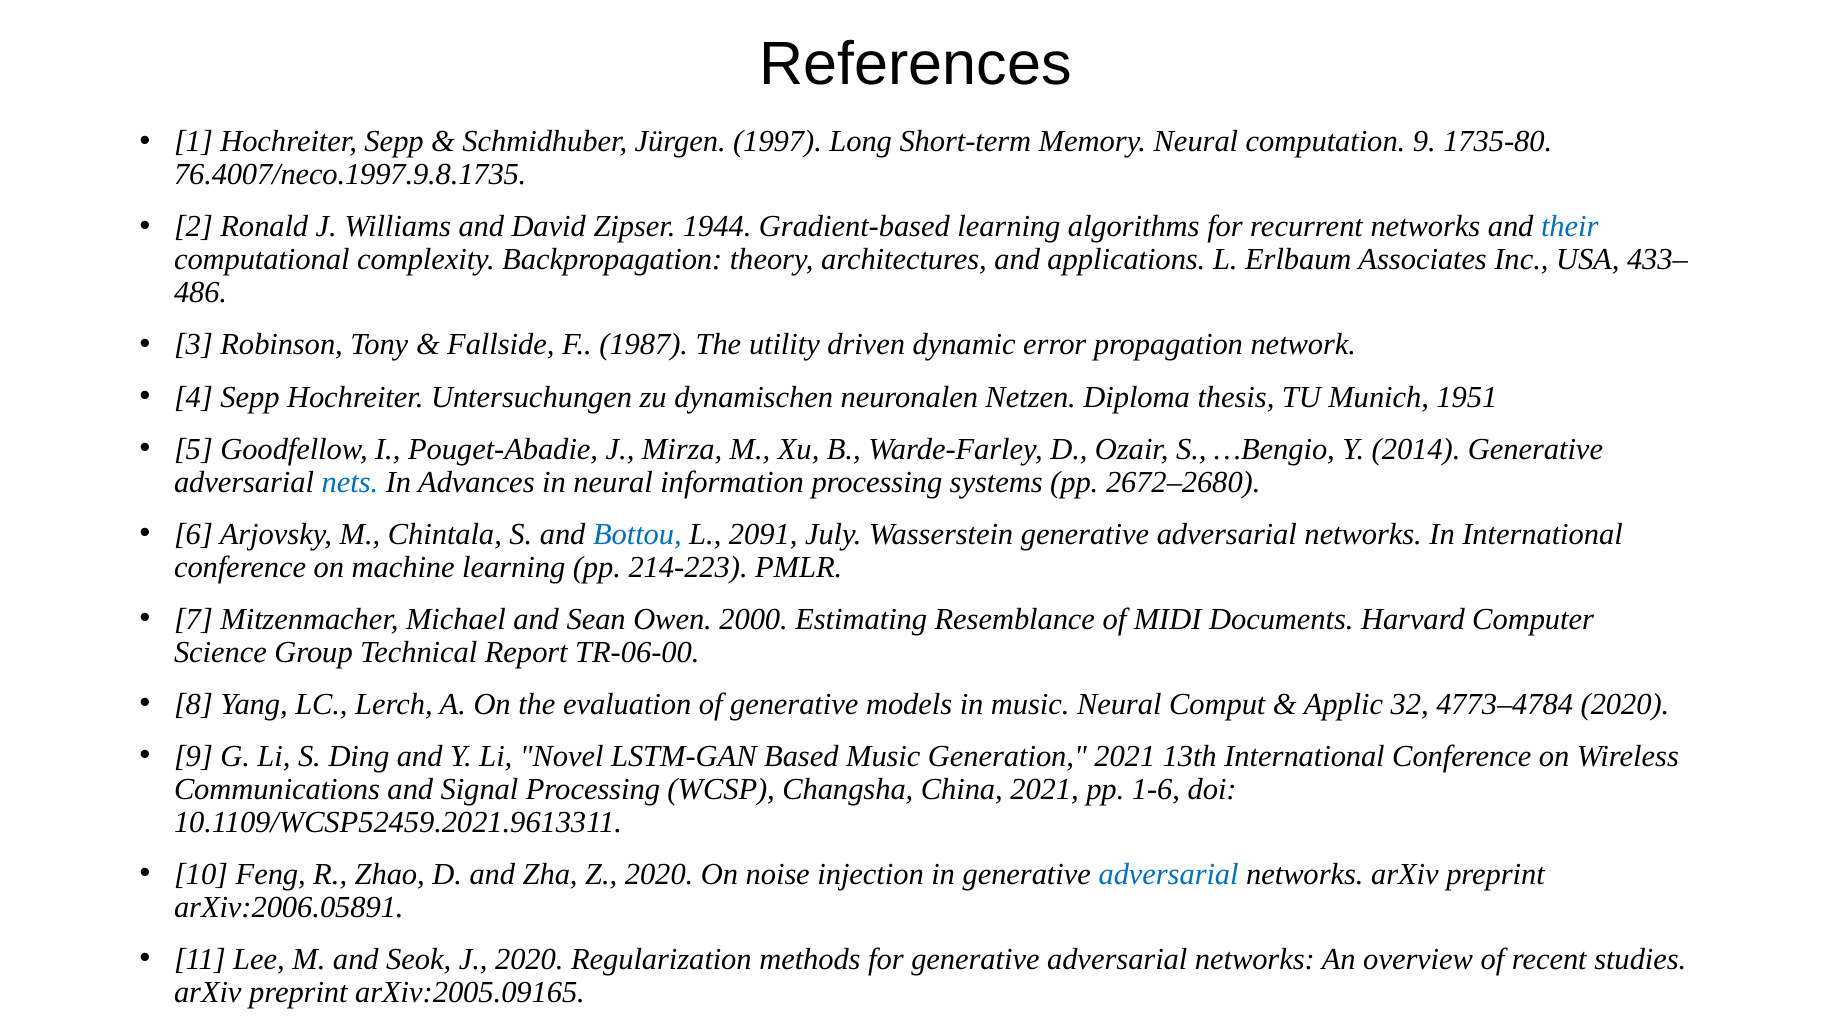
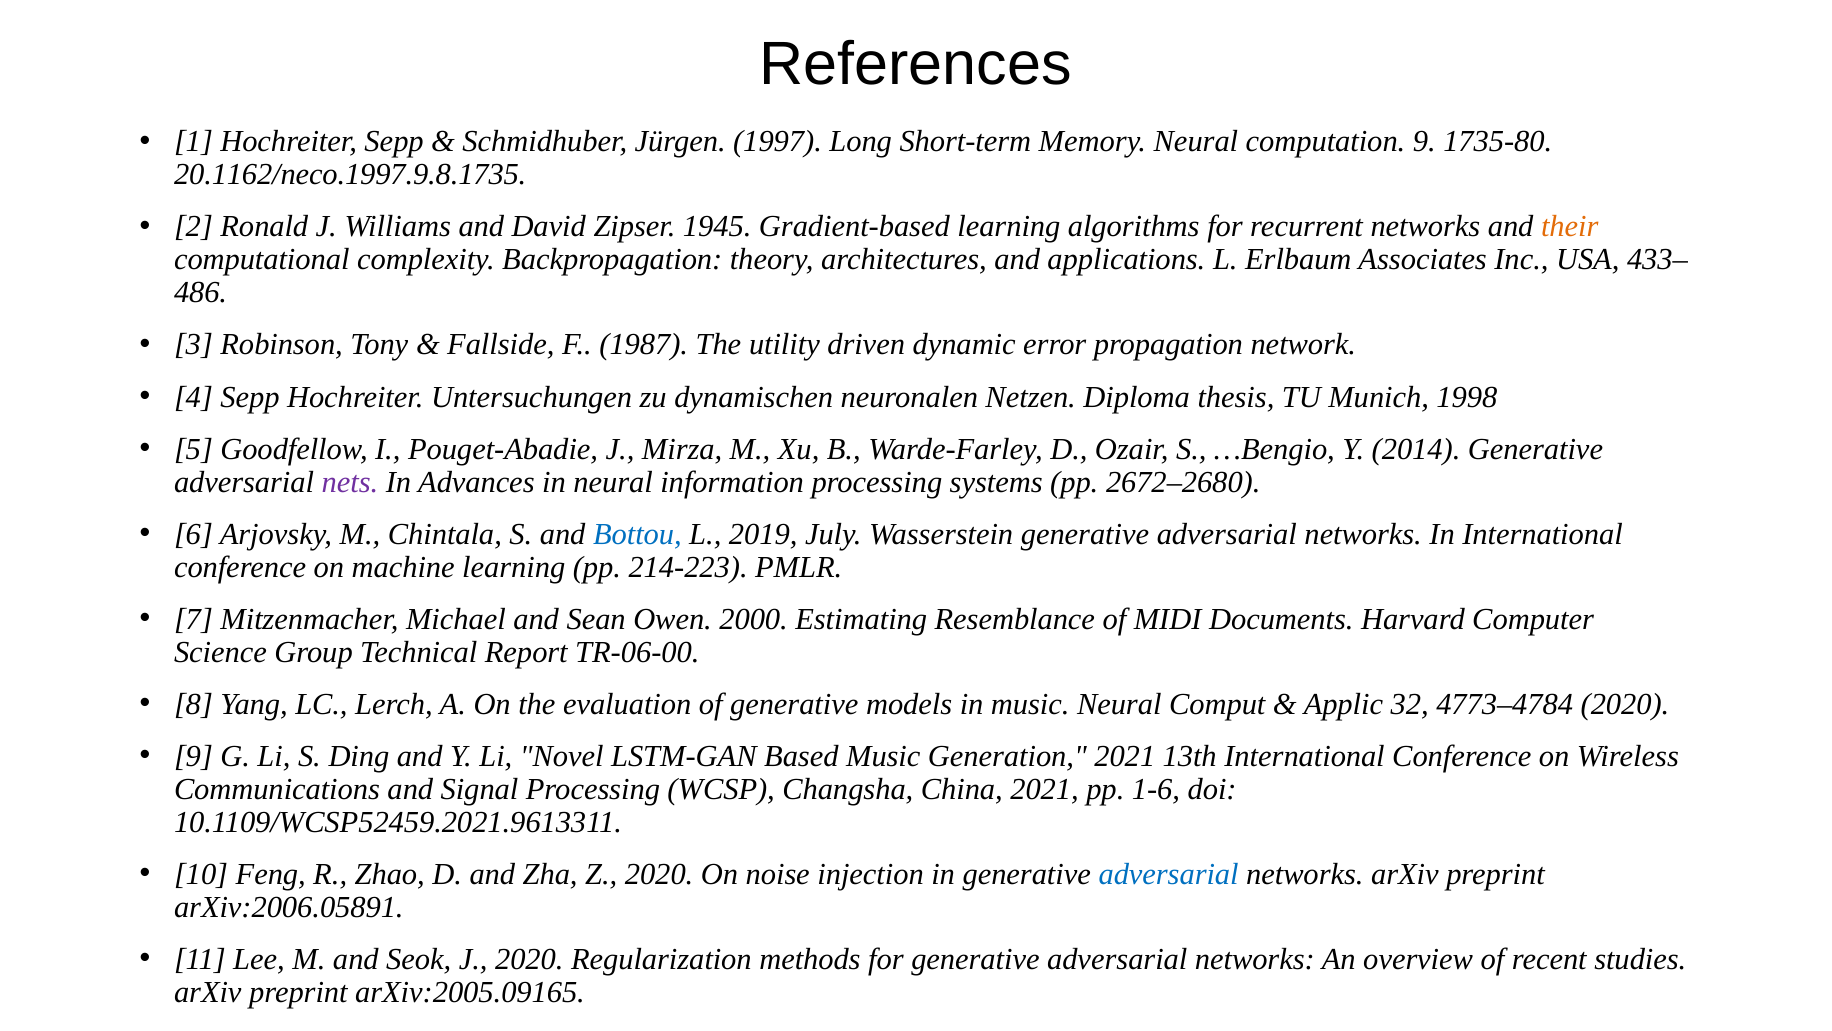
76.4007/neco.1997.9.8.1735: 76.4007/neco.1997.9.8.1735 -> 20.1162/neco.1997.9.8.1735
1944: 1944 -> 1945
their colour: blue -> orange
1951: 1951 -> 1998
nets colour: blue -> purple
2091: 2091 -> 2019
